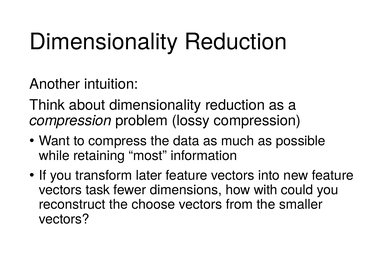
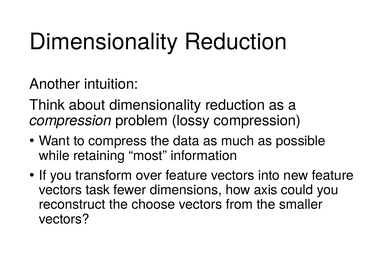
later: later -> over
with: with -> axis
